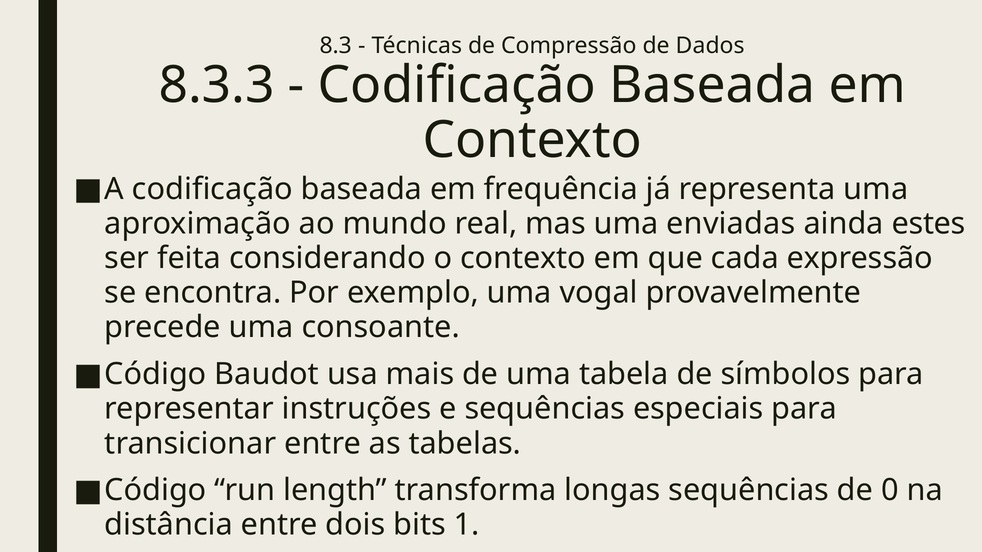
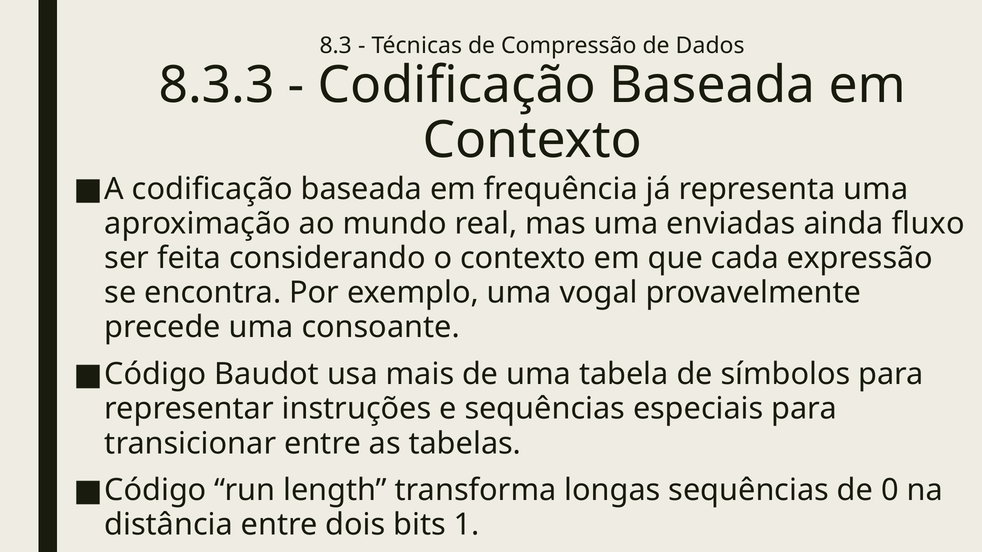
estes: estes -> fluxo
